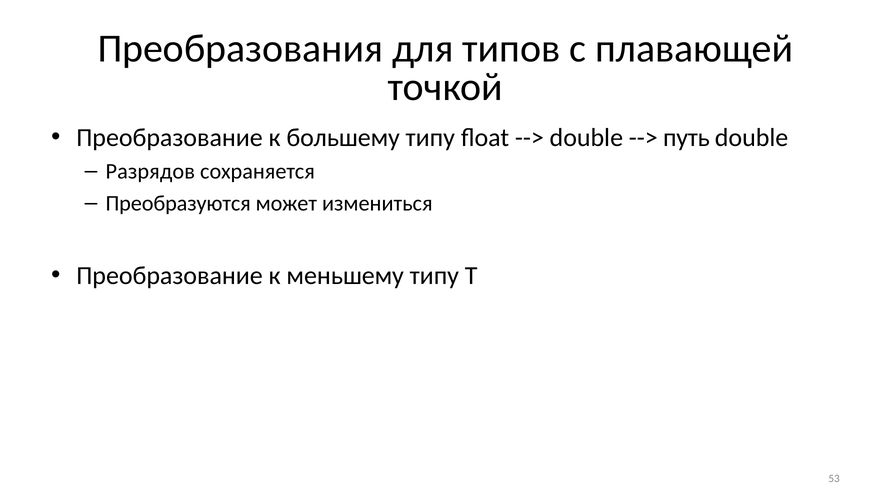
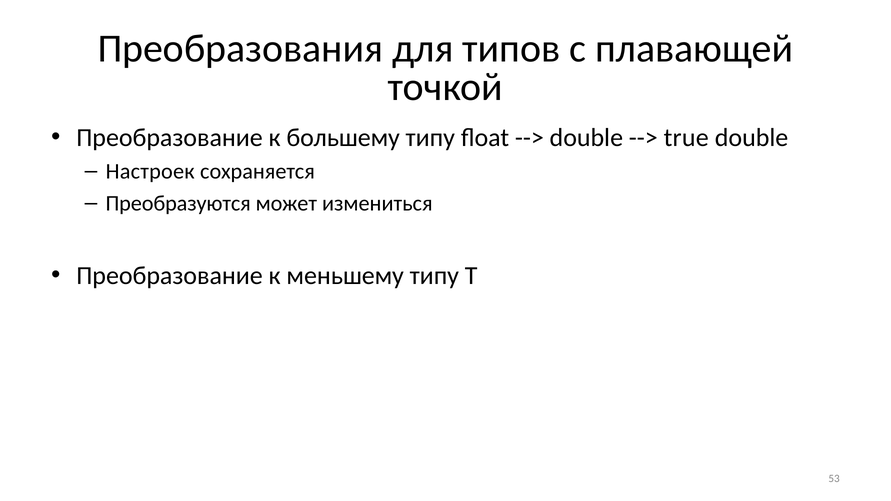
путь: путь -> true
Разрядов: Разрядов -> Настроек
